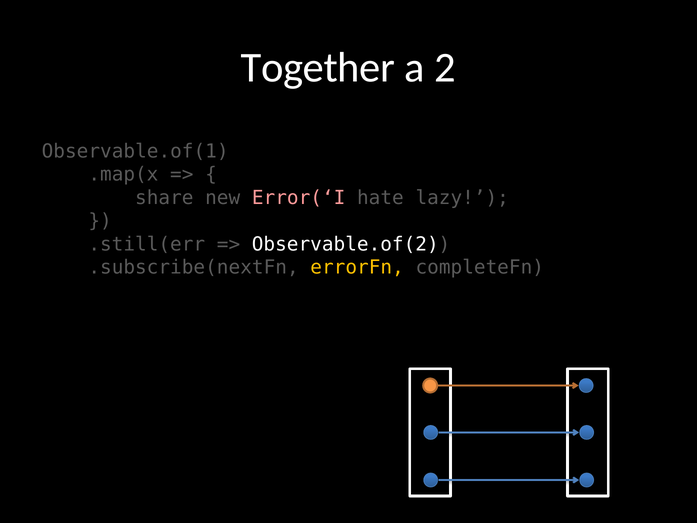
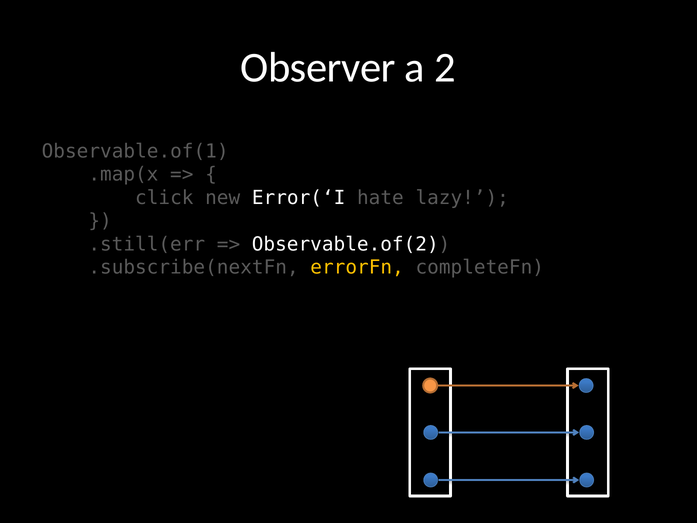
Together: Together -> Observer
share: share -> click
Error(‘I colour: pink -> white
